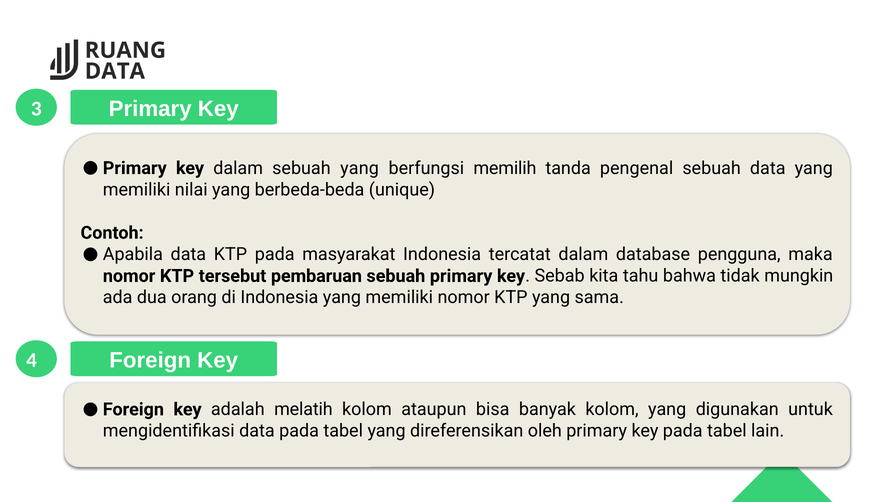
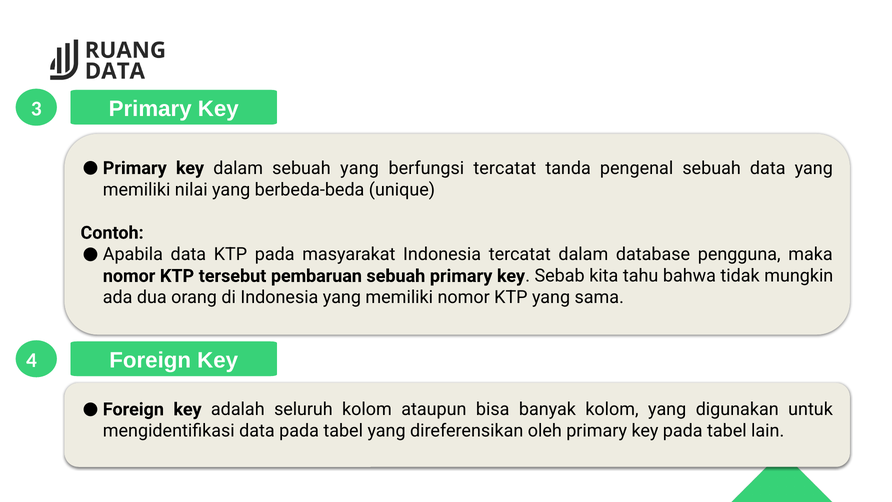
berfungsi memilih: memilih -> tercatat
melatih: melatih -> seluruh
